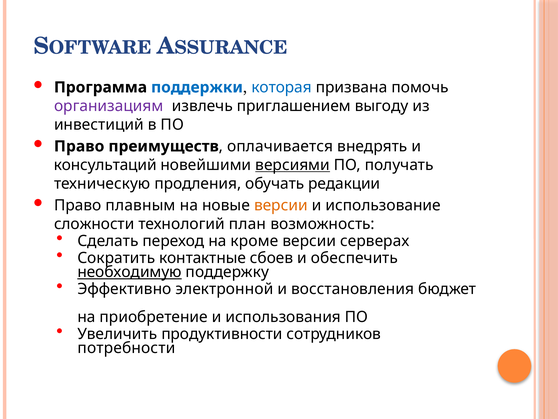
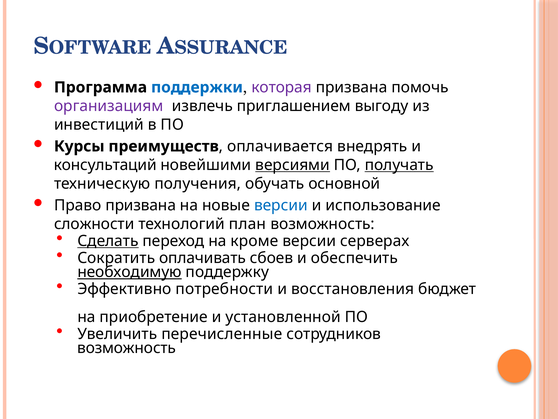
которая colour: blue -> purple
Право at (79, 146): Право -> Курсы
получать underline: none -> present
продления: продления -> получения
редакции: редакции -> основной
Право плавным: плавным -> призвана
версии at (281, 205) colour: orange -> blue
Сделать underline: none -> present
контактные: контактные -> оплачивать
электронной: электронной -> потребности
использования: использования -> установленной
продуктивности: продуктивности -> перечисленные
потребности at (126, 348): потребности -> возможность
